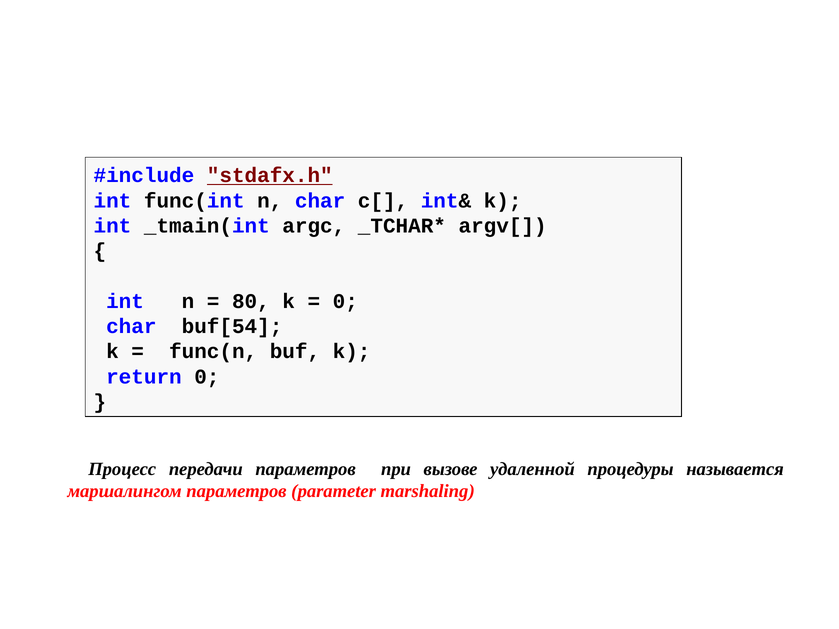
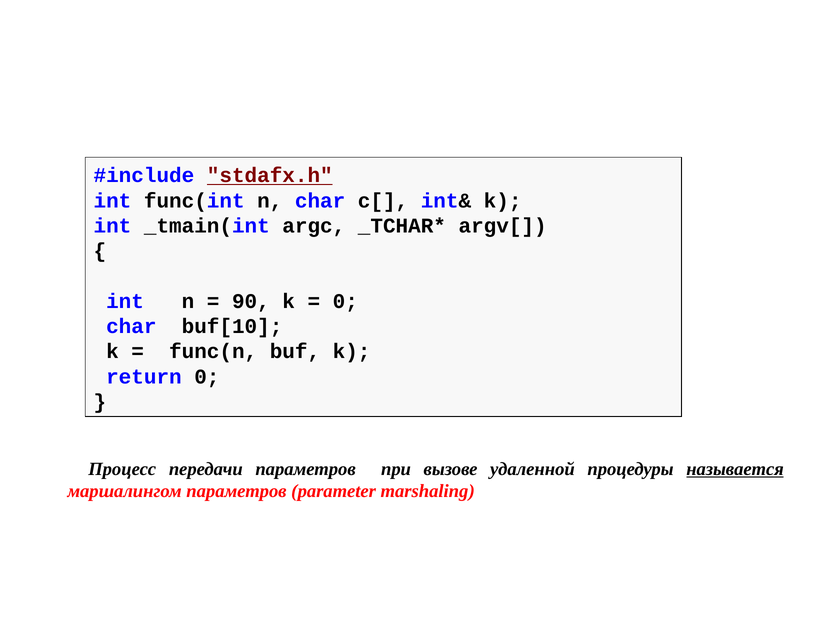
80: 80 -> 90
buf[54: buf[54 -> buf[10
называется underline: none -> present
